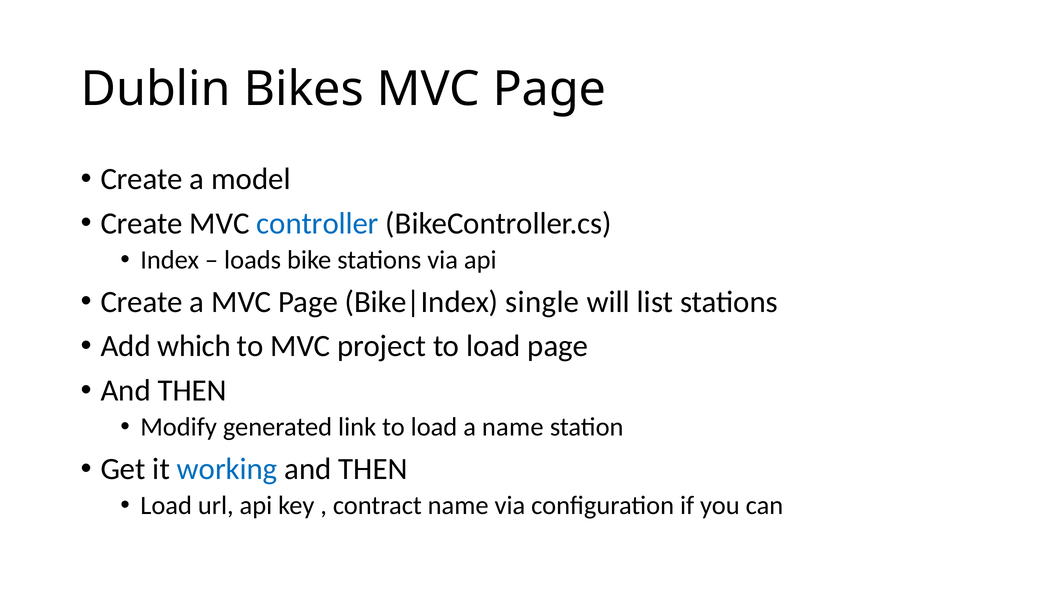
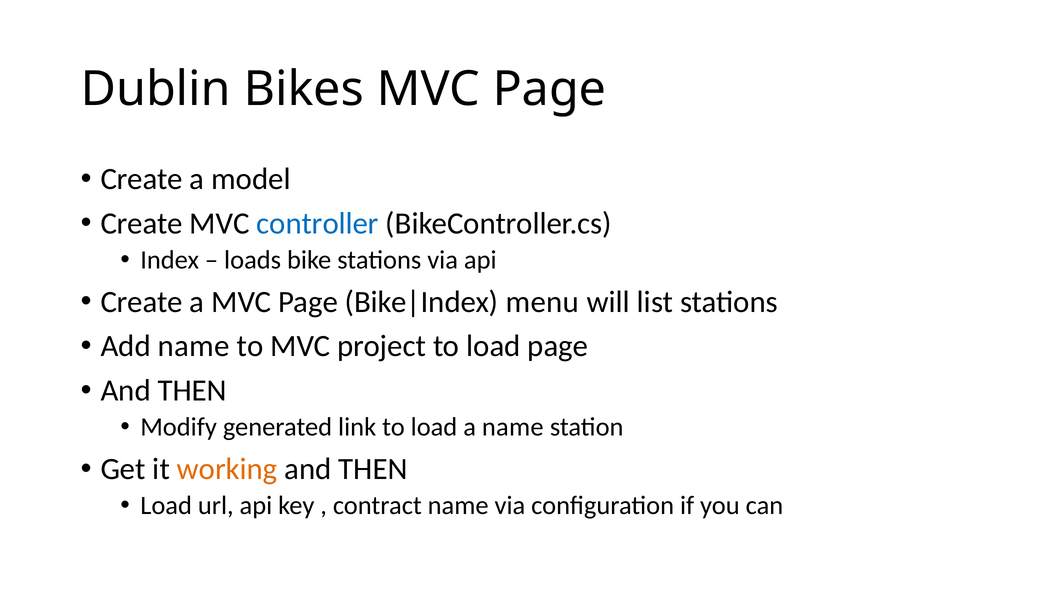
single: single -> menu
Add which: which -> name
working colour: blue -> orange
